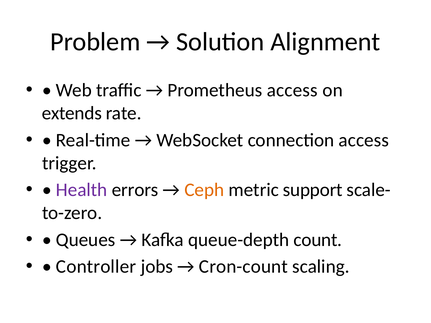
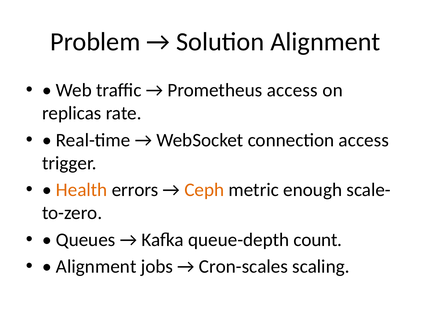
extends: extends -> replicas
Health colour: purple -> orange
support: support -> enough
Controller at (96, 267): Controller -> Alignment
Cron-count: Cron-count -> Cron-scales
